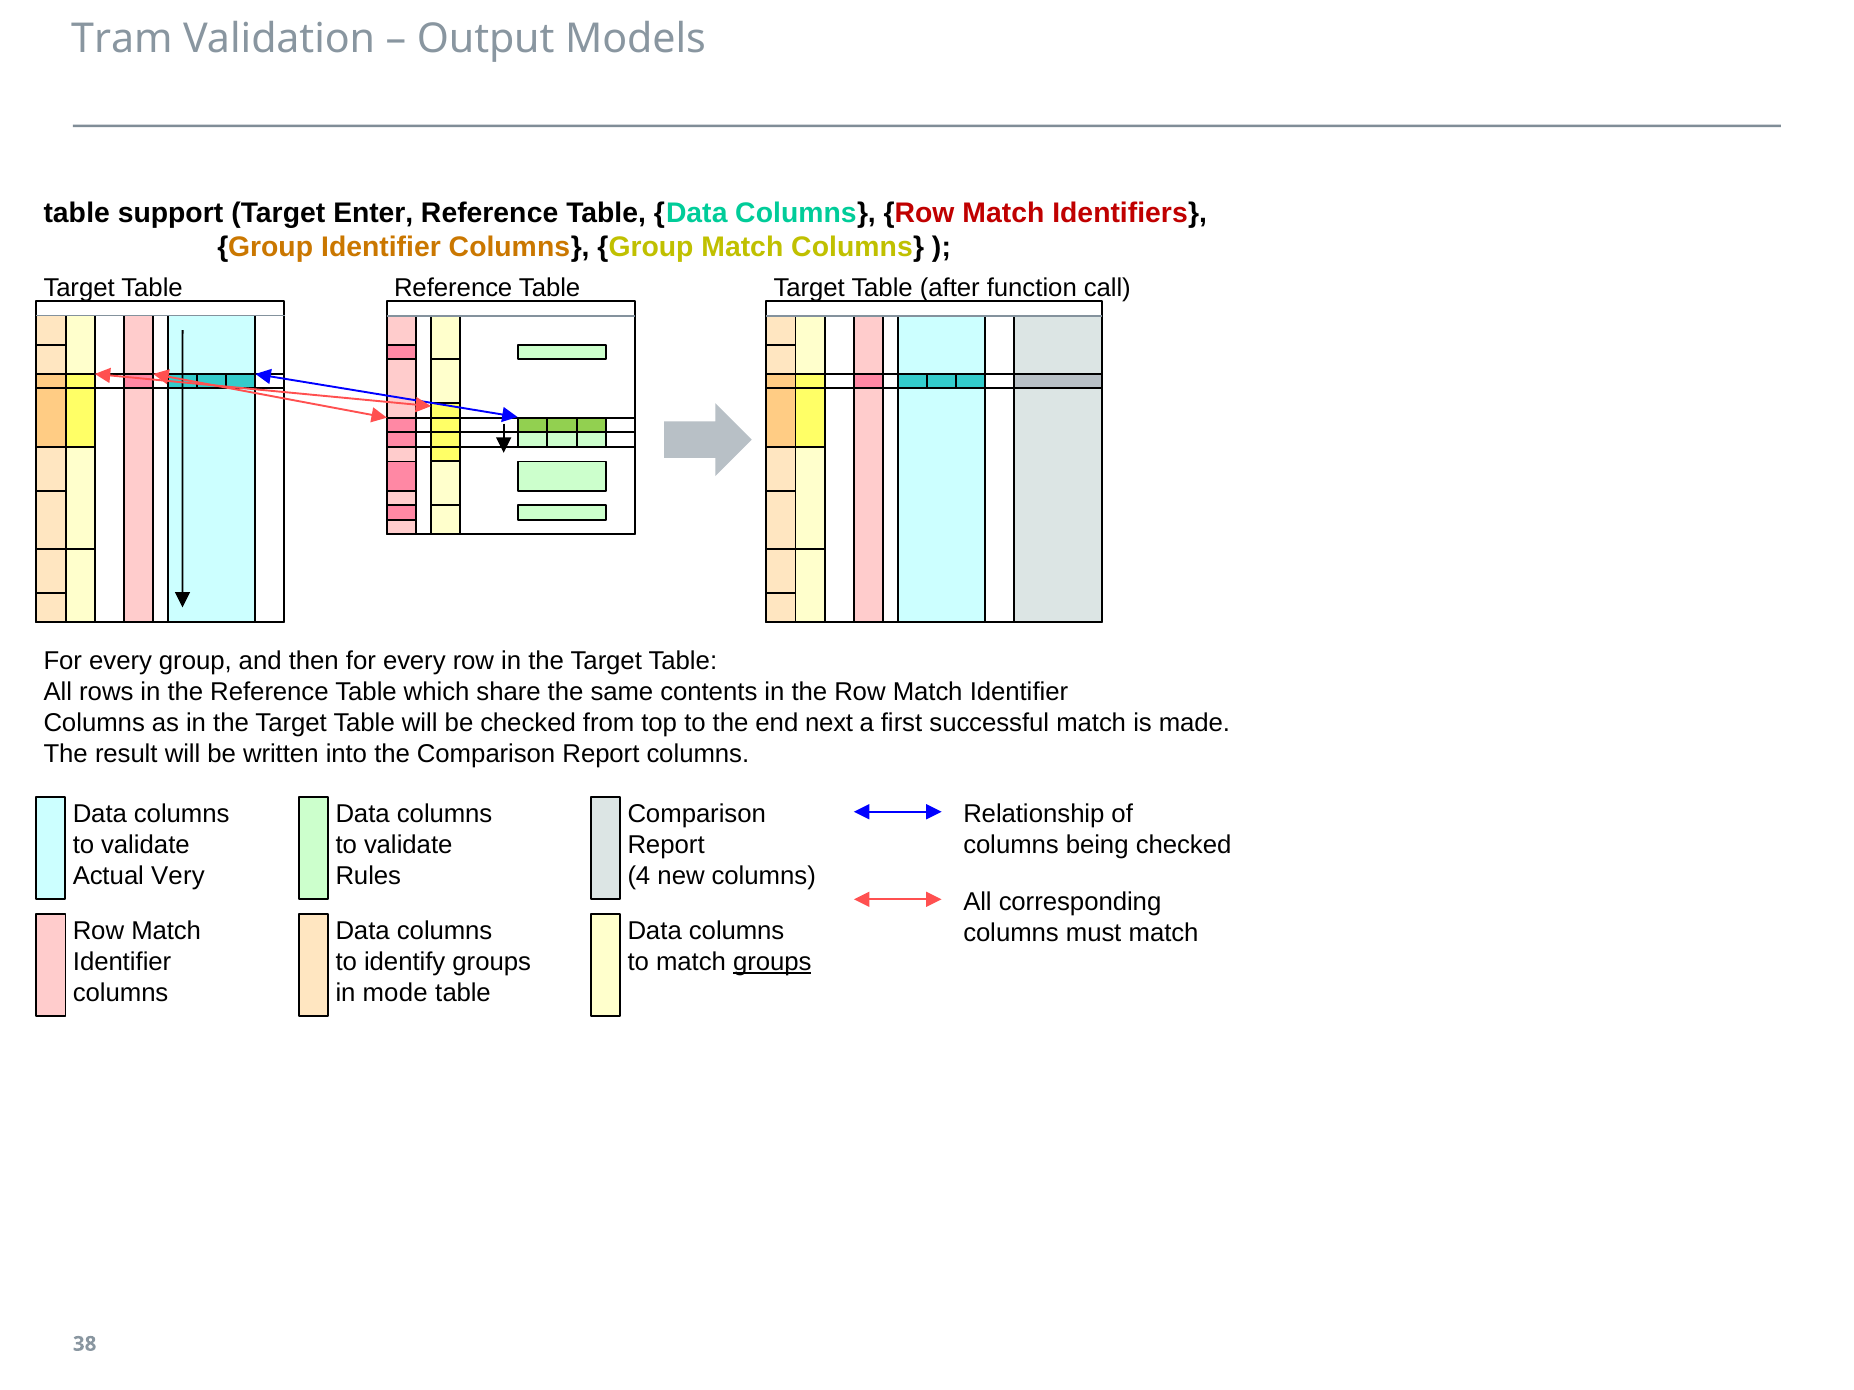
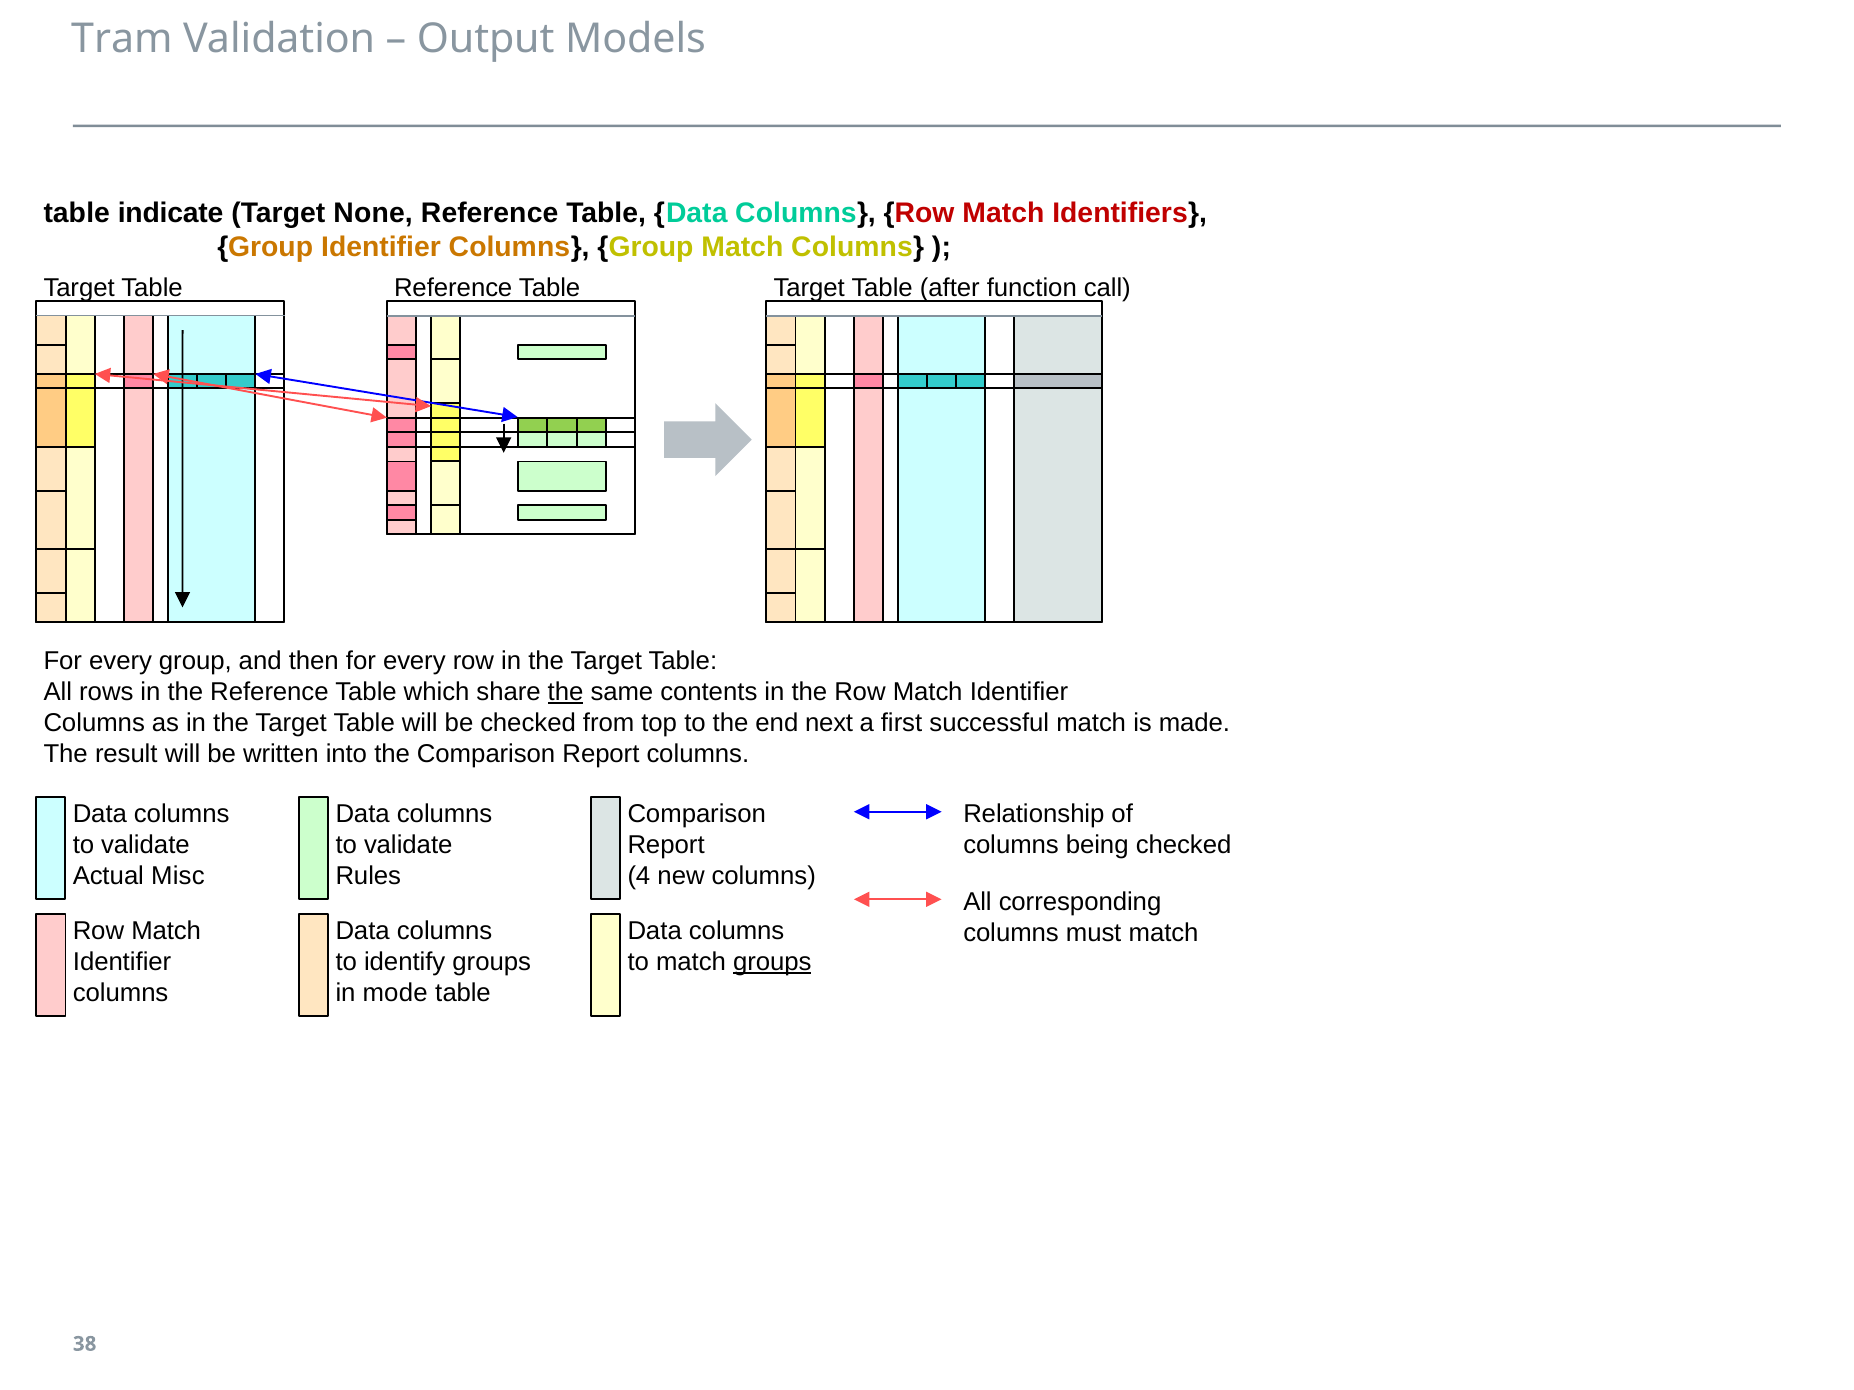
support: support -> indicate
Enter: Enter -> None
the at (566, 692) underline: none -> present
Very: Very -> Misc
